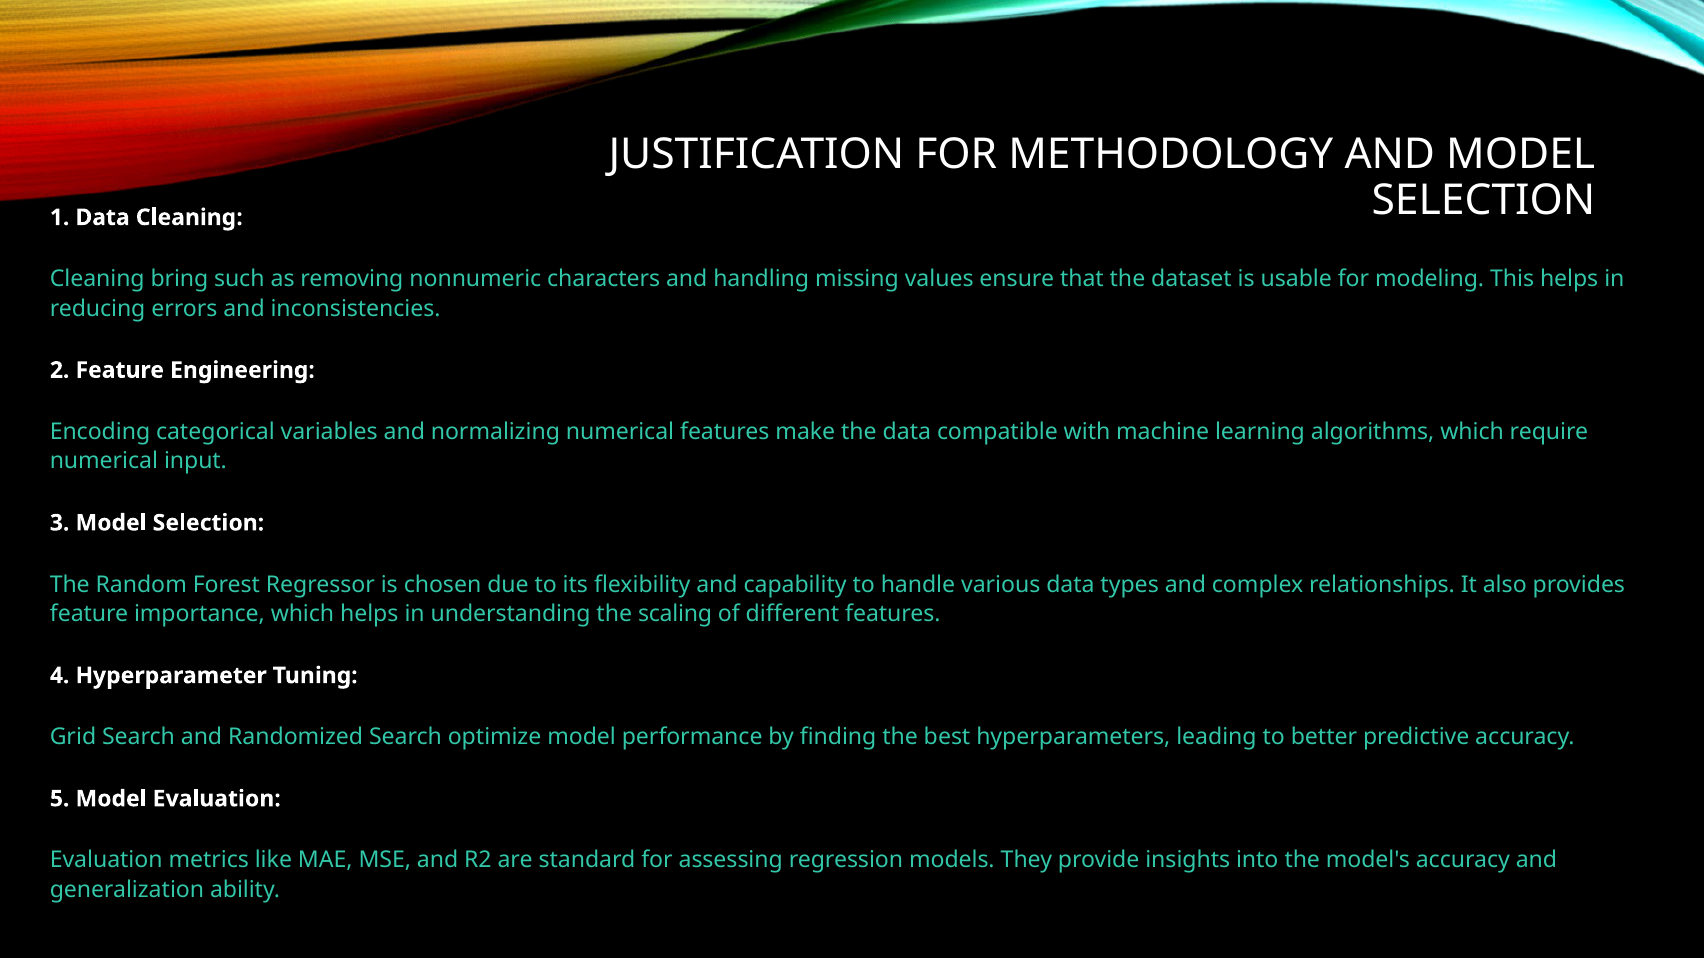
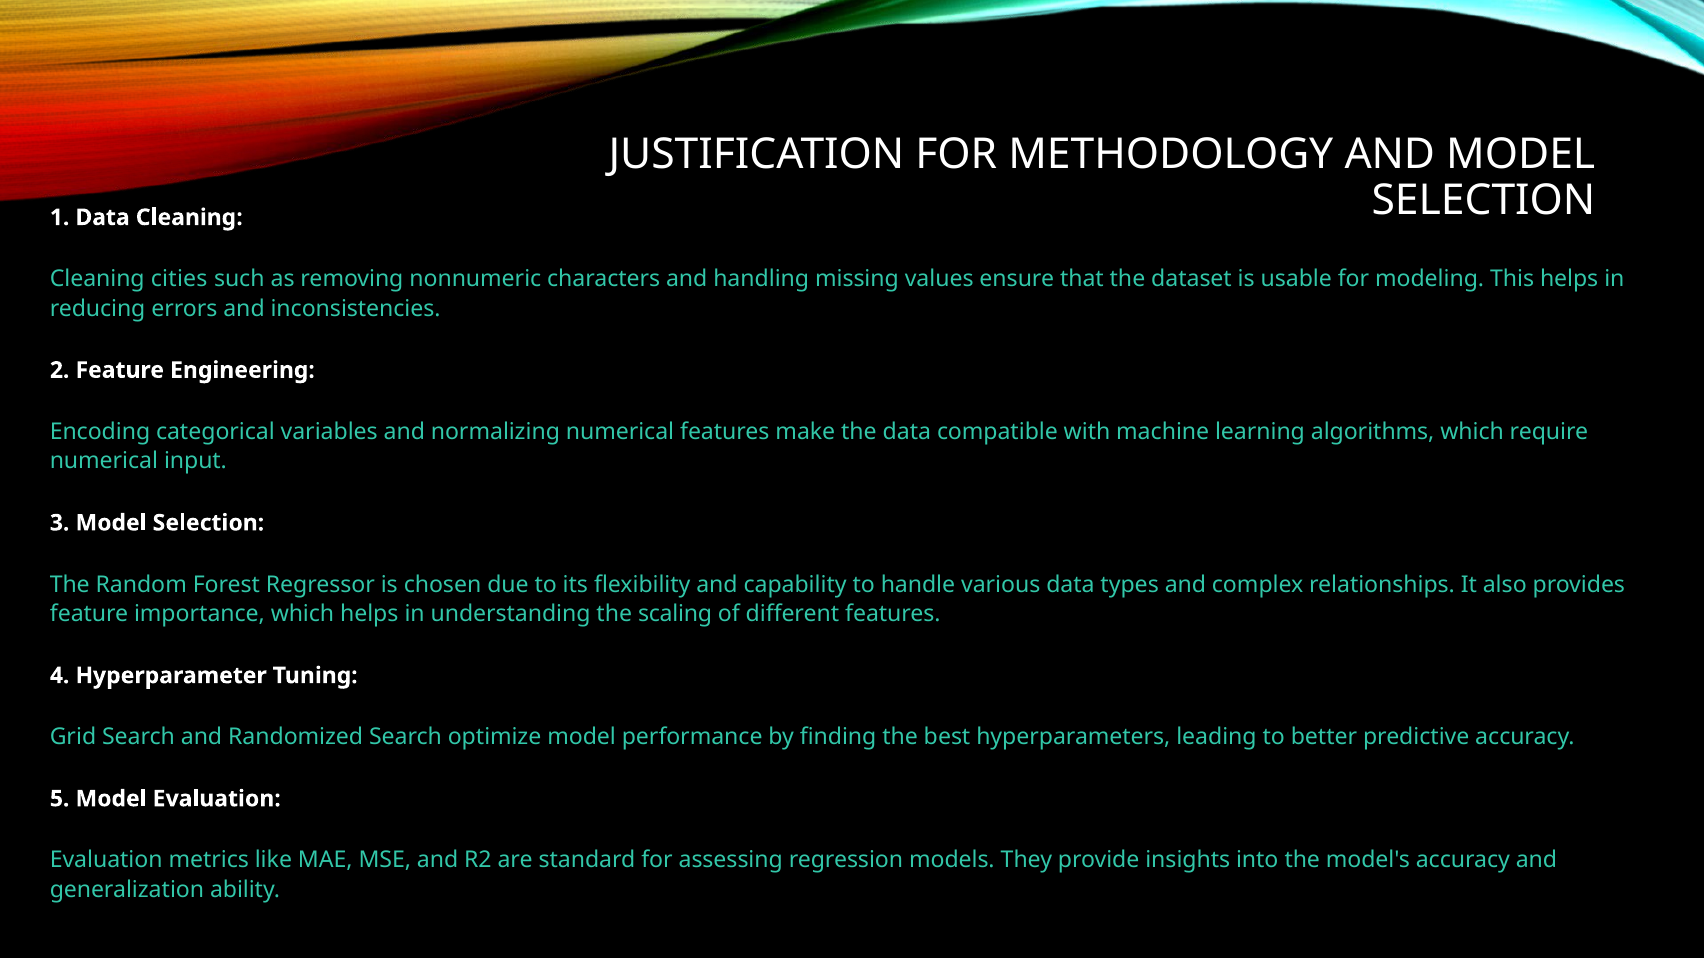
bring: bring -> cities
